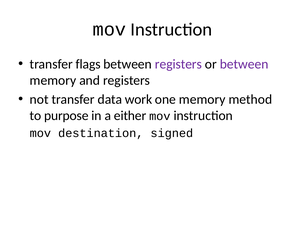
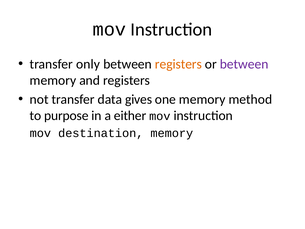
flags: flags -> only
registers at (178, 64) colour: purple -> orange
work: work -> gives
destination signed: signed -> memory
